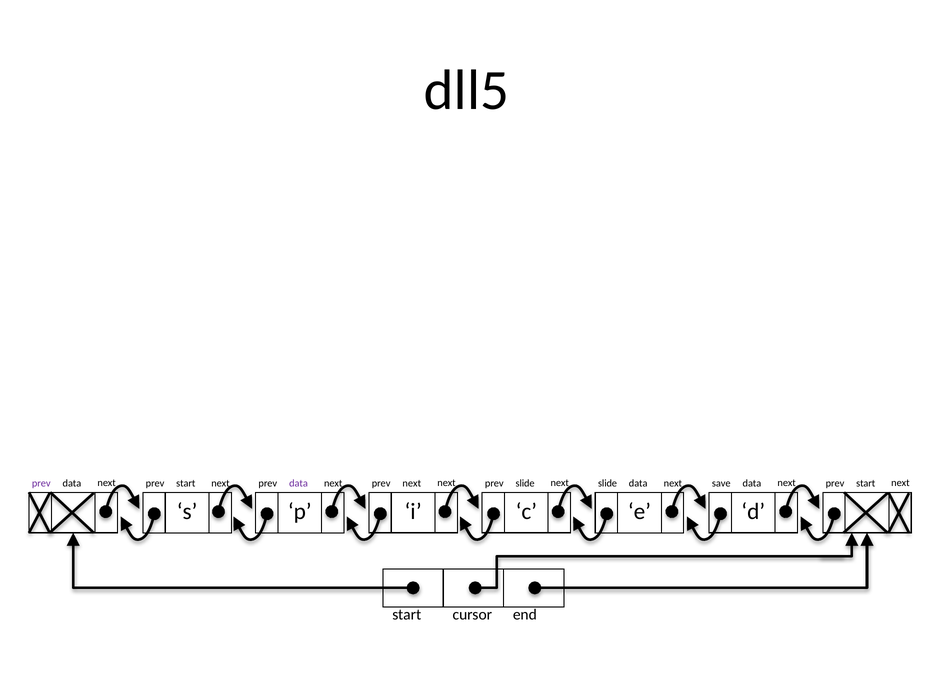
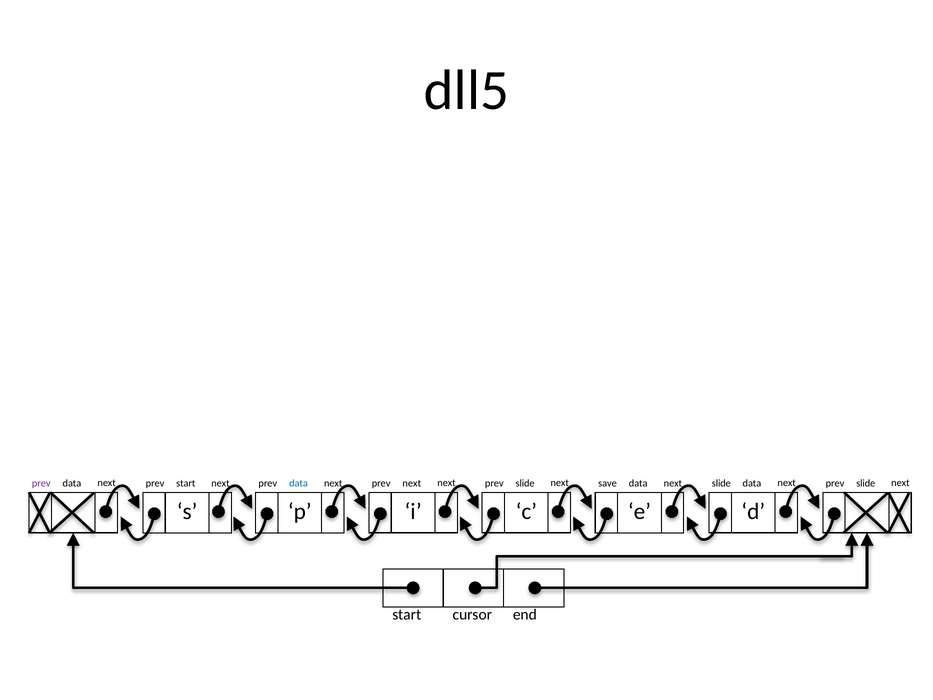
data at (299, 483) colour: purple -> blue
slide at (608, 483): slide -> save
save at (721, 483): save -> slide
start at (866, 483): start -> slide
